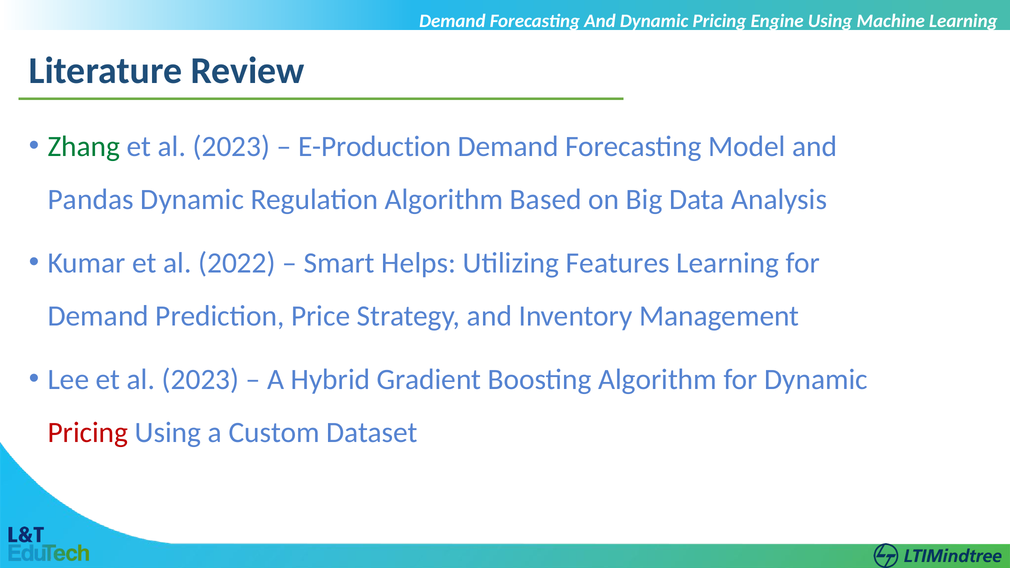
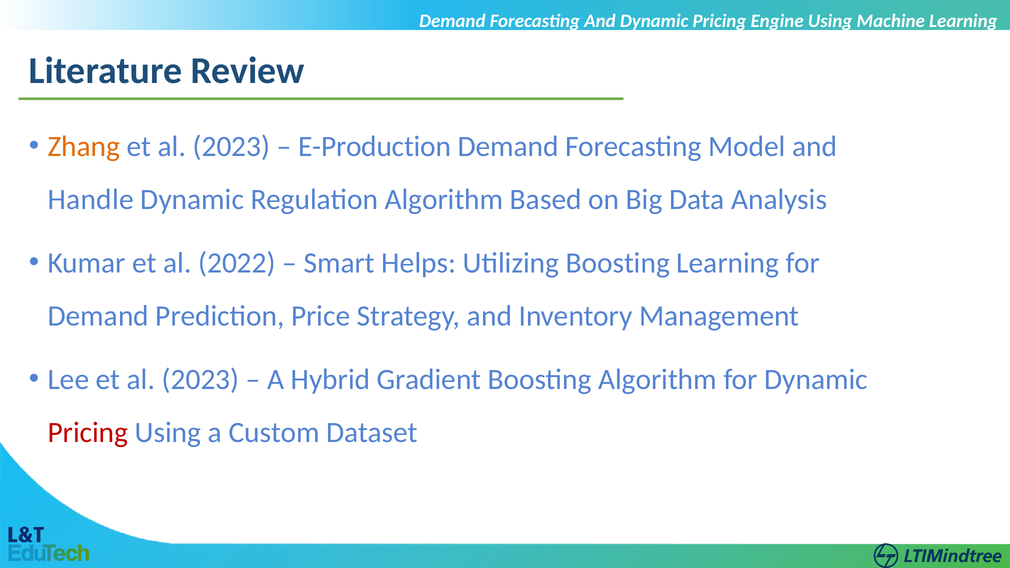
Zhang colour: green -> orange
Pandas: Pandas -> Handle
Utilizing Features: Features -> Boosting
